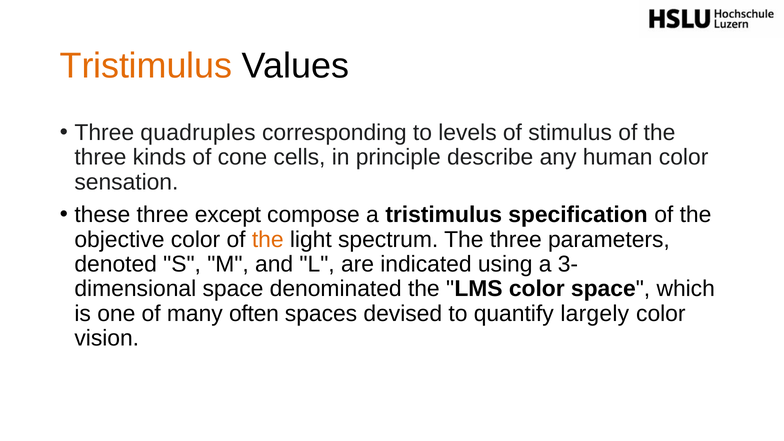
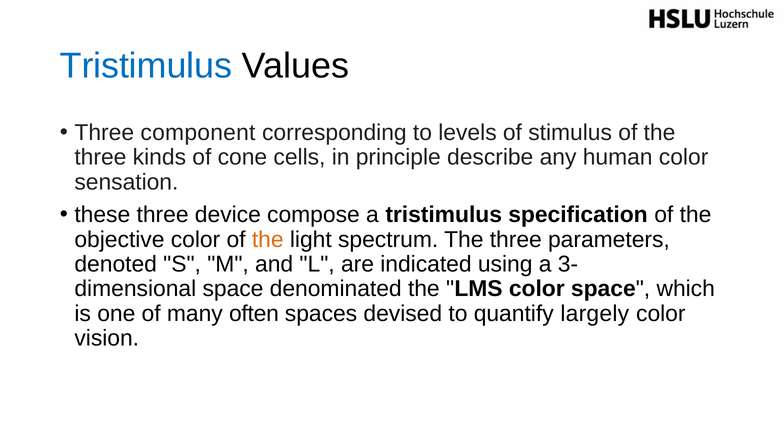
Tristimulus at (146, 66) colour: orange -> blue
quadruples: quadruples -> component
except: except -> device
